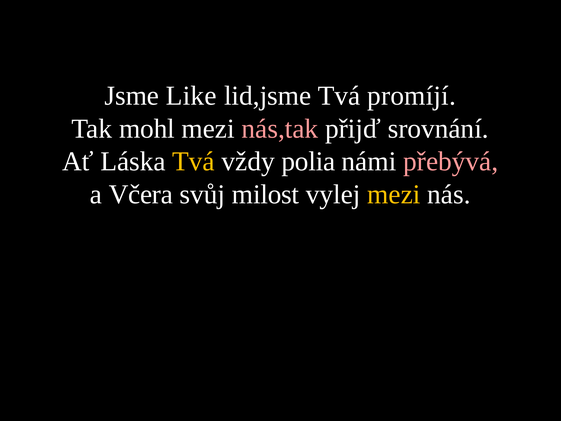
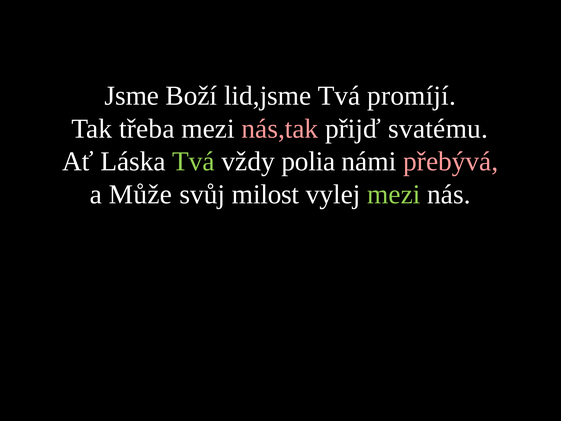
Like: Like -> Boží
mohl: mohl -> třeba
srovnání: srovnání -> svatému
Tvá at (193, 161) colour: yellow -> light green
Včera: Včera -> Může
mezi at (394, 194) colour: yellow -> light green
